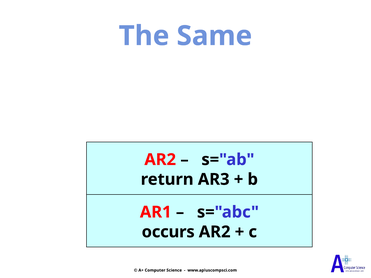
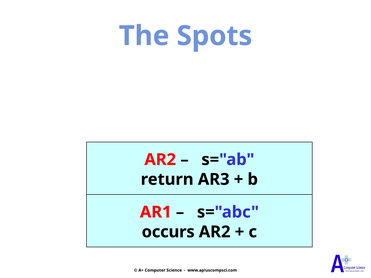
Same: Same -> Spots
